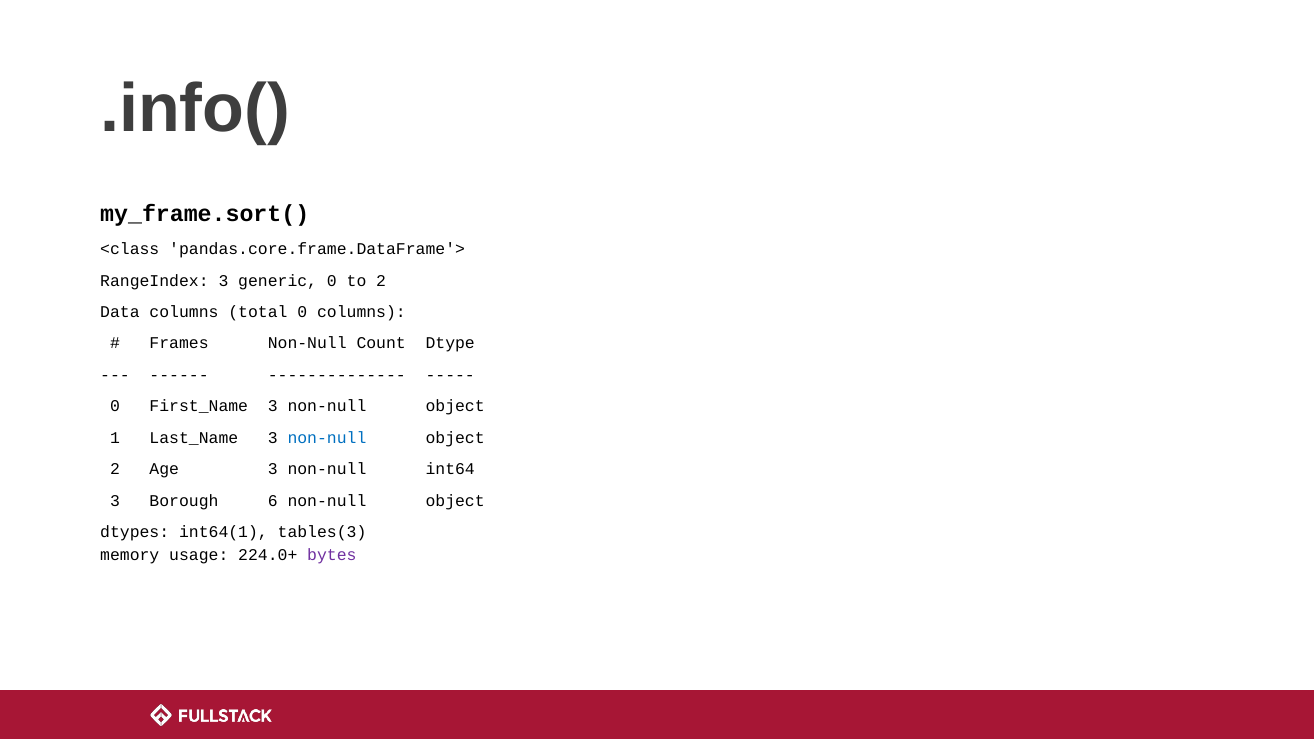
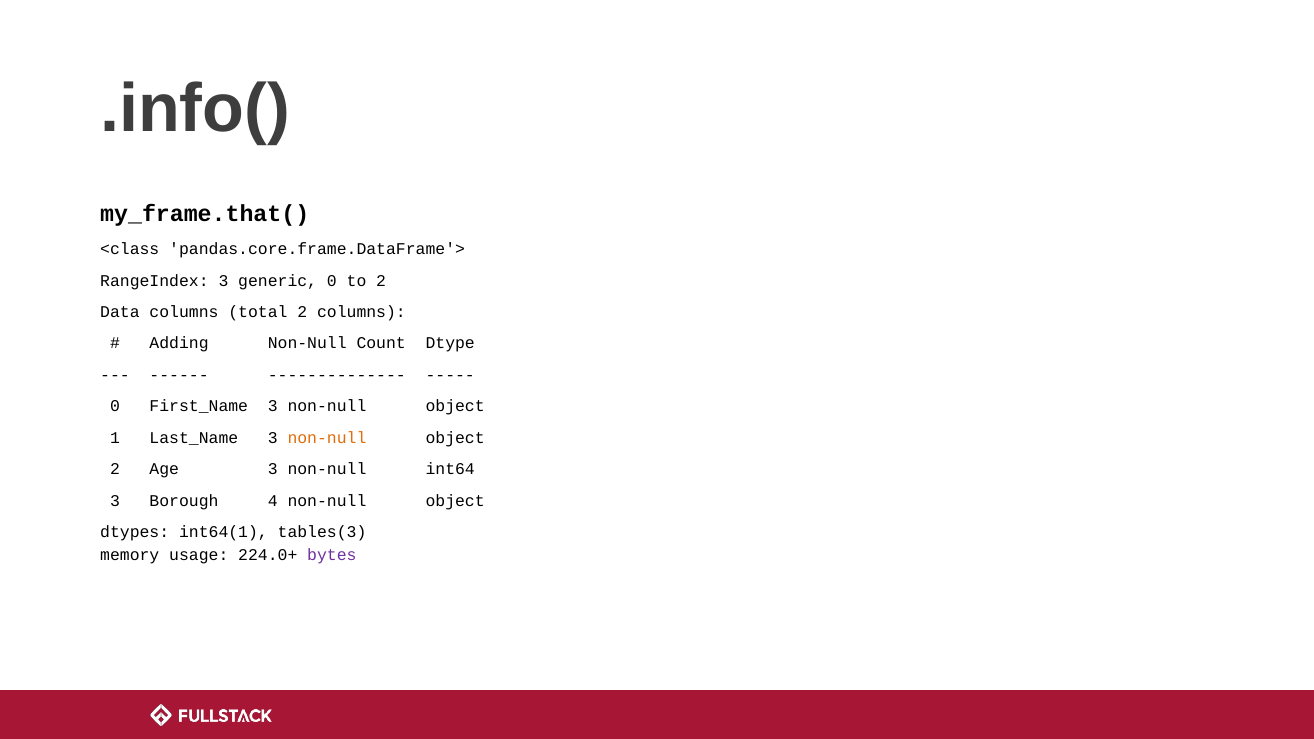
my_frame.sort(: my_frame.sort( -> my_frame.that(
total 0: 0 -> 2
Frames: Frames -> Adding
non-null at (327, 438) colour: blue -> orange
6: 6 -> 4
